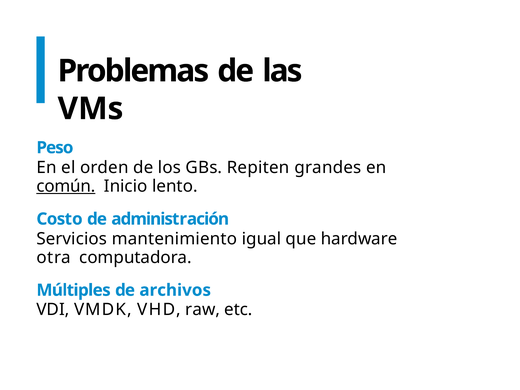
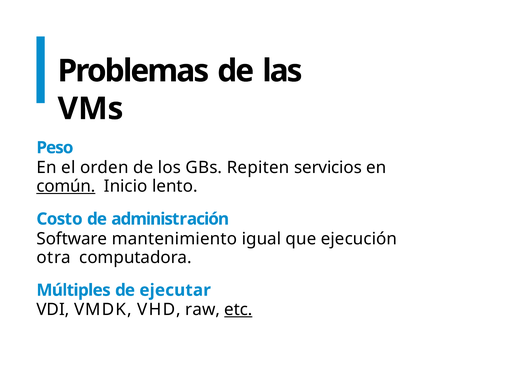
grandes: grandes -> servicios
Servicios: Servicios -> Software
hardware: hardware -> ejecución
archivos: archivos -> ejecutar
etc underline: none -> present
